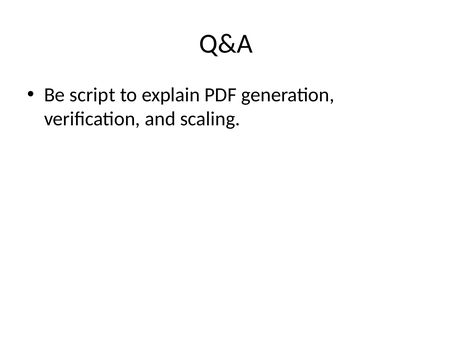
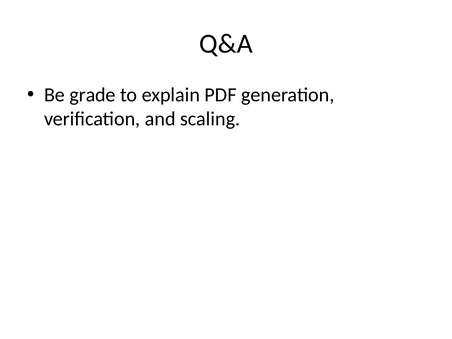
script: script -> grade
